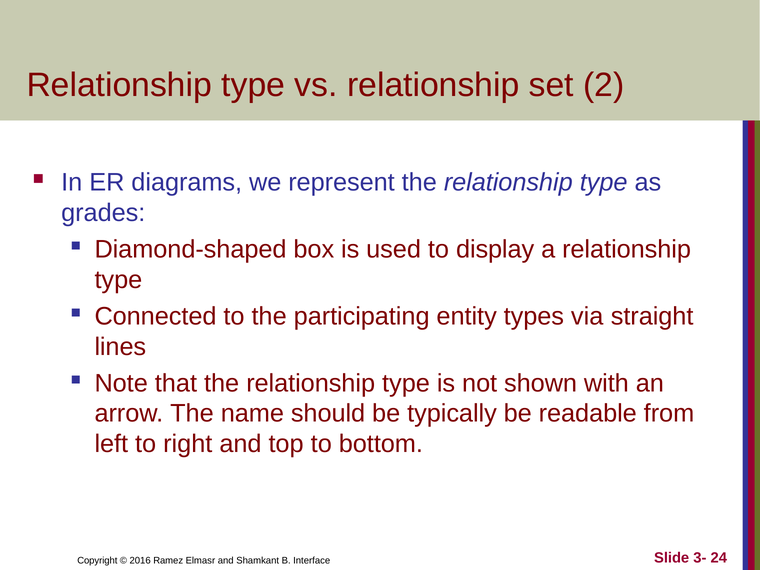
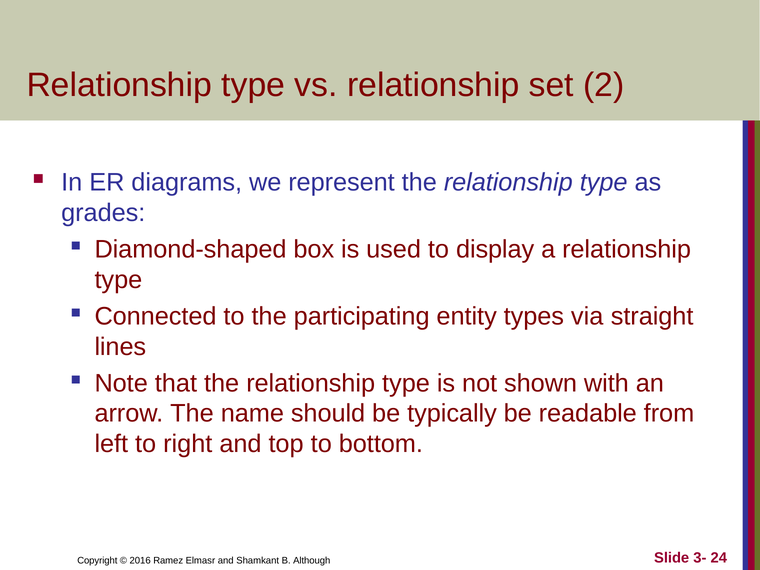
Interface: Interface -> Although
